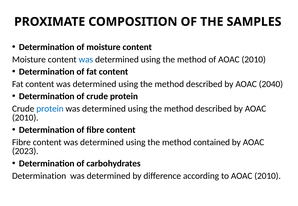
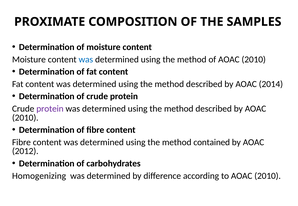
2040: 2040 -> 2014
protein at (50, 109) colour: blue -> purple
2023: 2023 -> 2012
Determination at (39, 176): Determination -> Homogenizing
